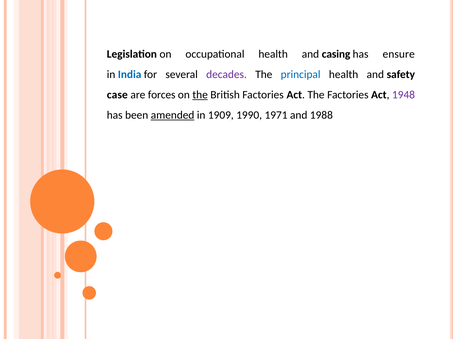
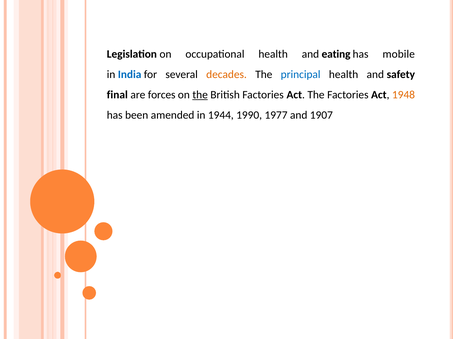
casing: casing -> eating
ensure: ensure -> mobile
decades colour: purple -> orange
case: case -> final
1948 colour: purple -> orange
amended underline: present -> none
1909: 1909 -> 1944
1971: 1971 -> 1977
1988: 1988 -> 1907
